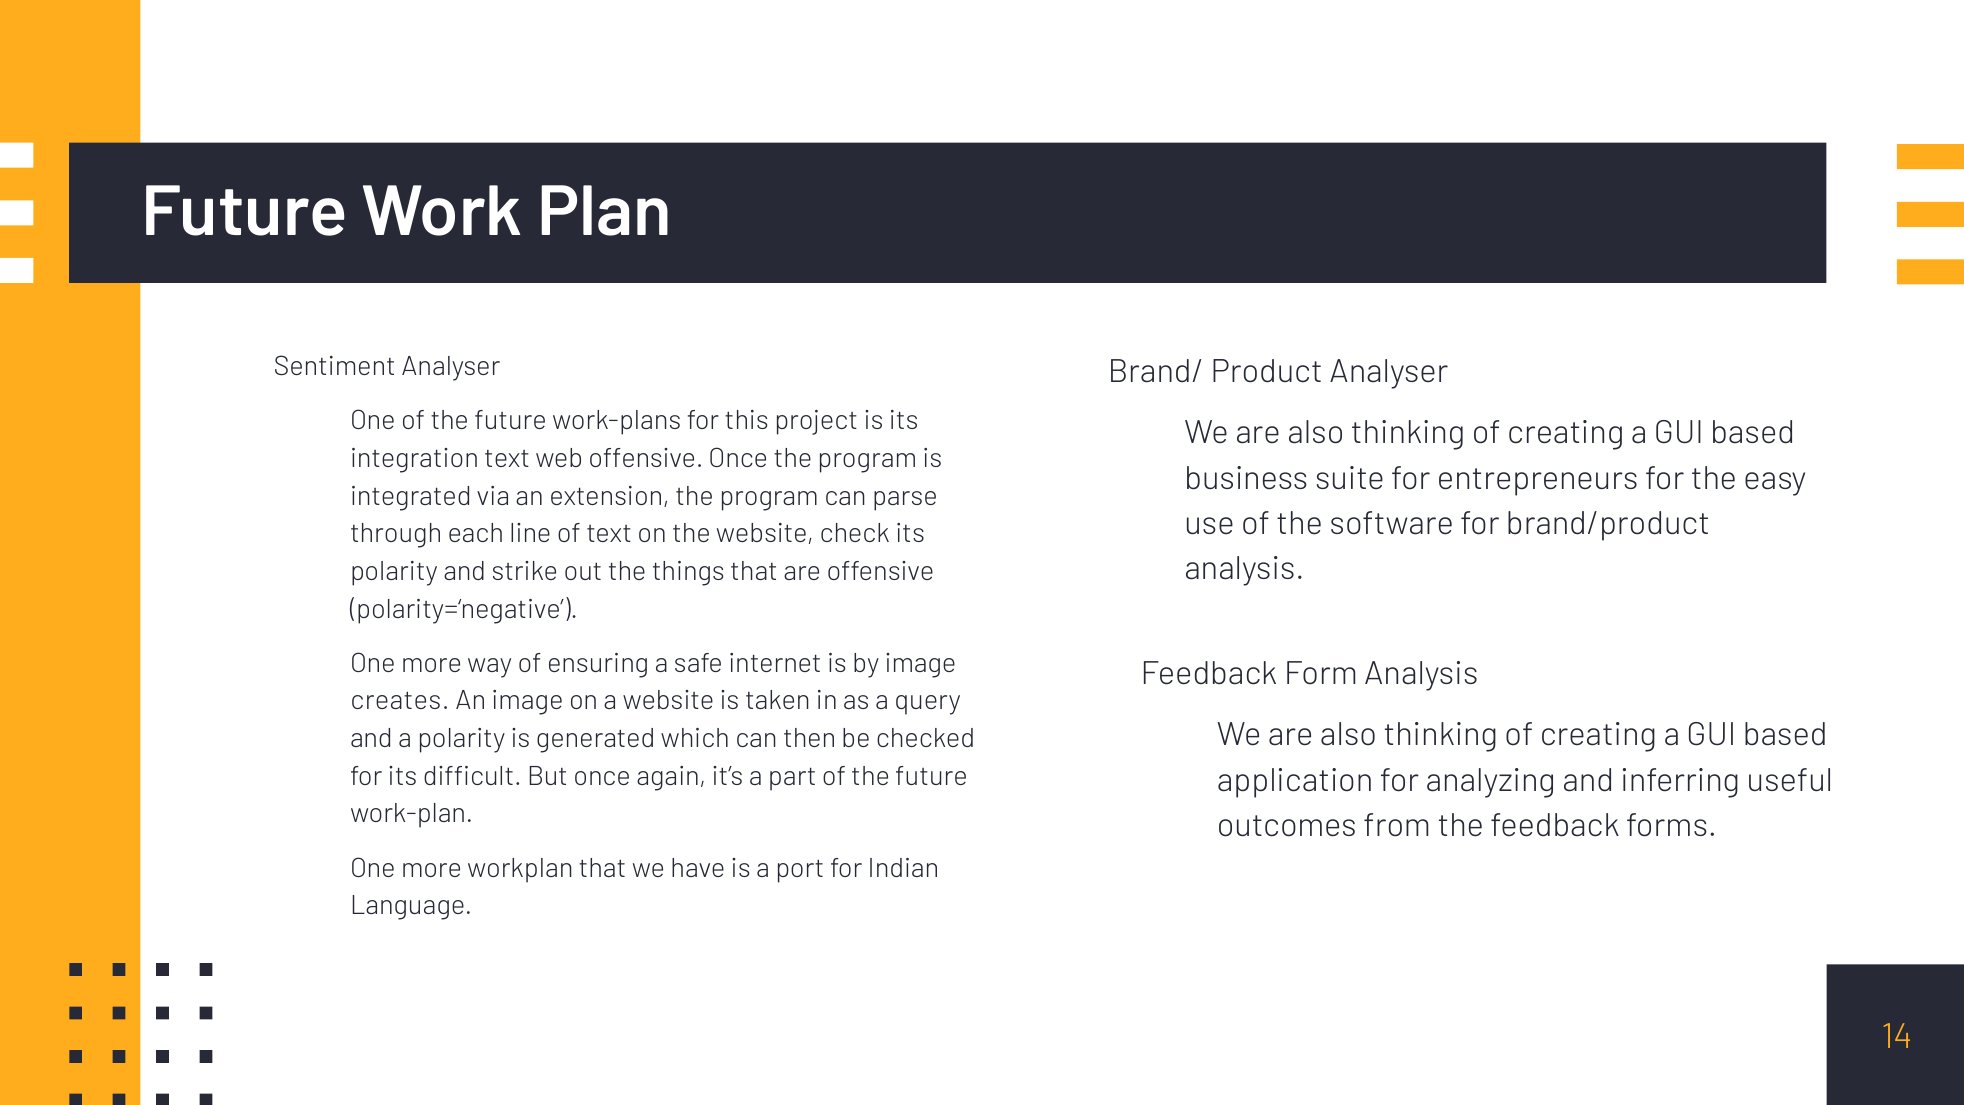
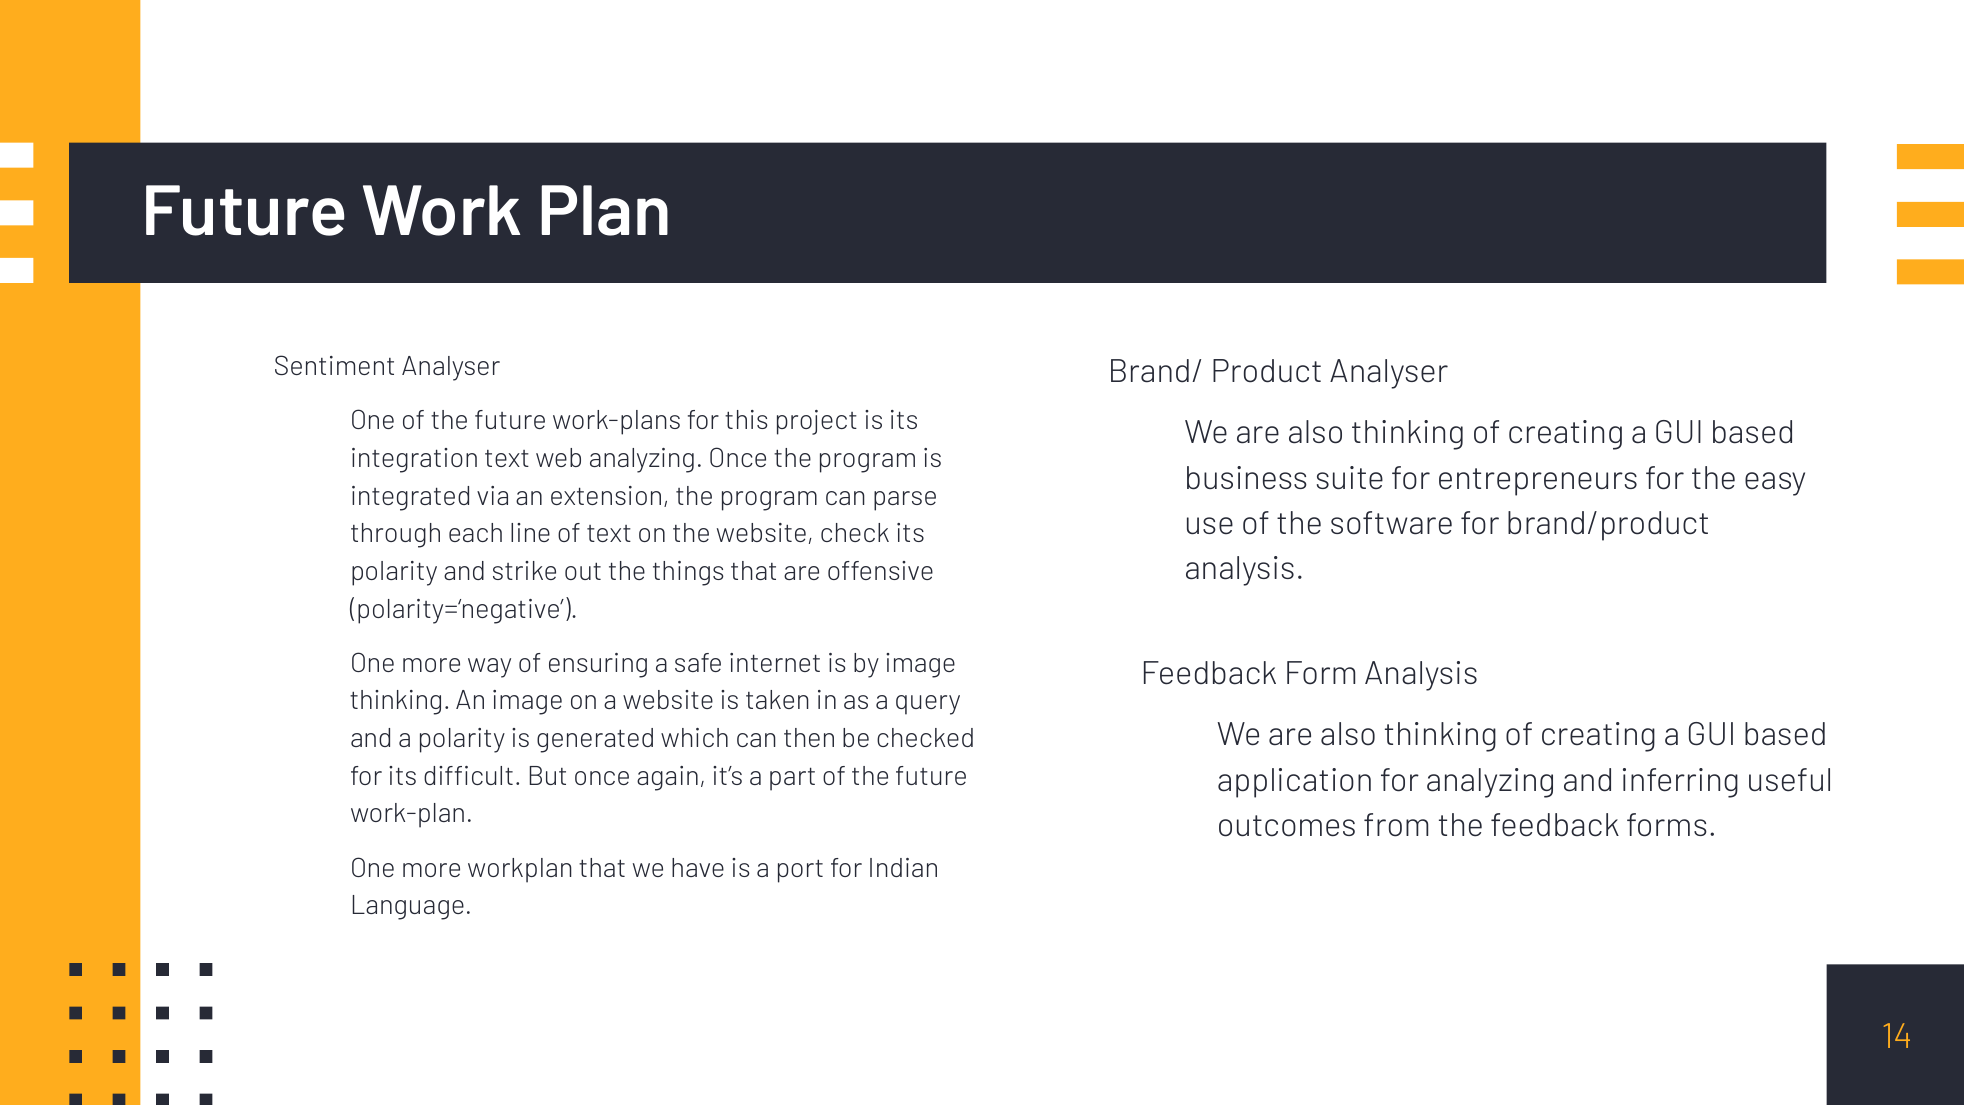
web offensive: offensive -> analyzing
creates at (400, 701): creates -> thinking
